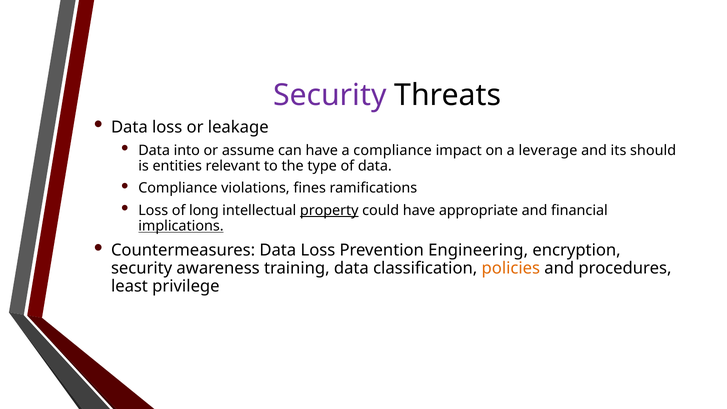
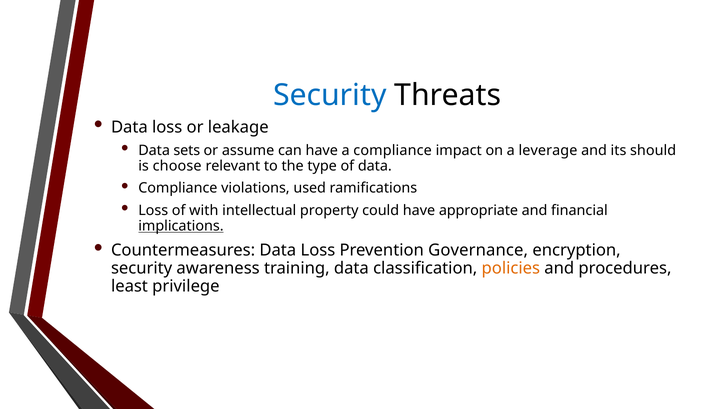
Security at (330, 95) colour: purple -> blue
into: into -> sets
entities: entities -> choose
fines: fines -> used
long: long -> with
property underline: present -> none
Engineering: Engineering -> Governance
